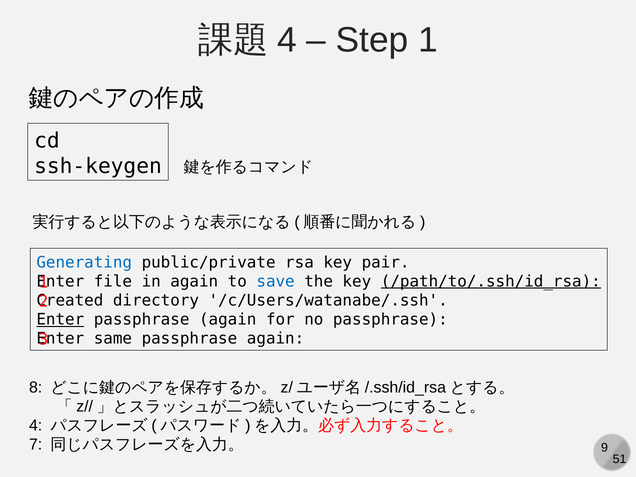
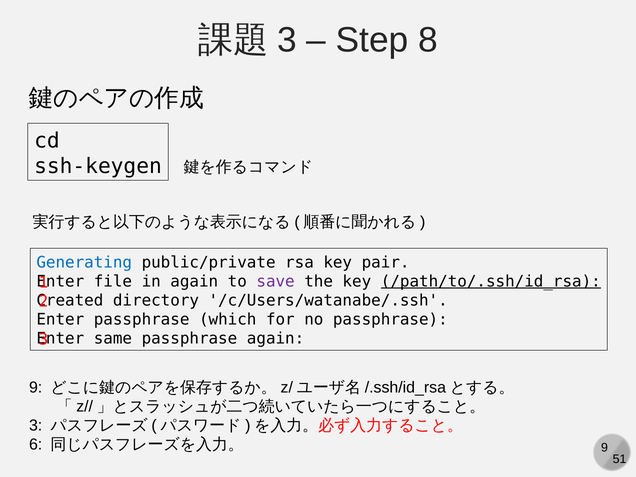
4 at (287, 40): 4 -> 3
Step 1: 1 -> 8
save colour: blue -> purple
Enter at (60, 320) underline: present -> none
again at (228, 320): again -> which
8 at (36, 387): 8 -> 9
4 at (36, 426): 4 -> 3
7: 7 -> 6
